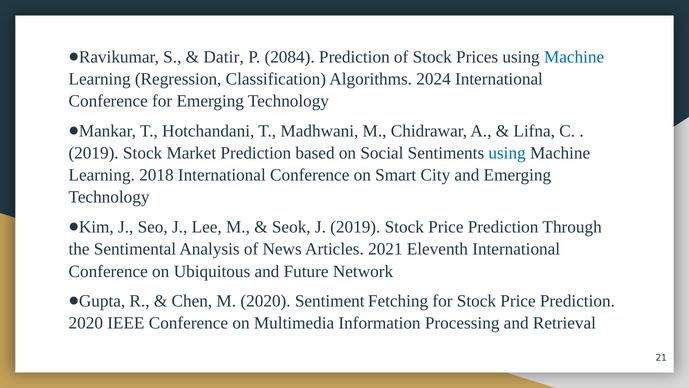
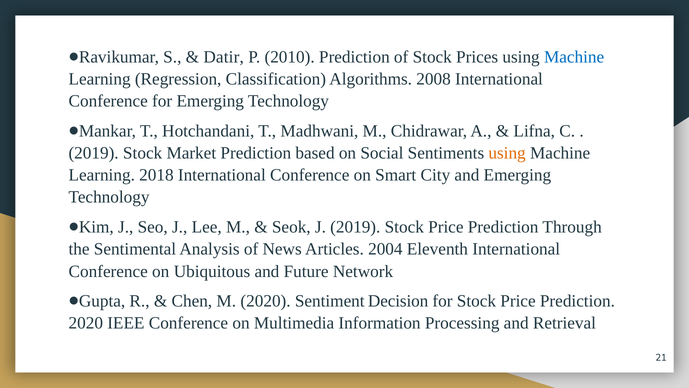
2084: 2084 -> 2010
2024: 2024 -> 2008
using at (507, 153) colour: blue -> orange
2021: 2021 -> 2004
Fetching: Fetching -> Decision
